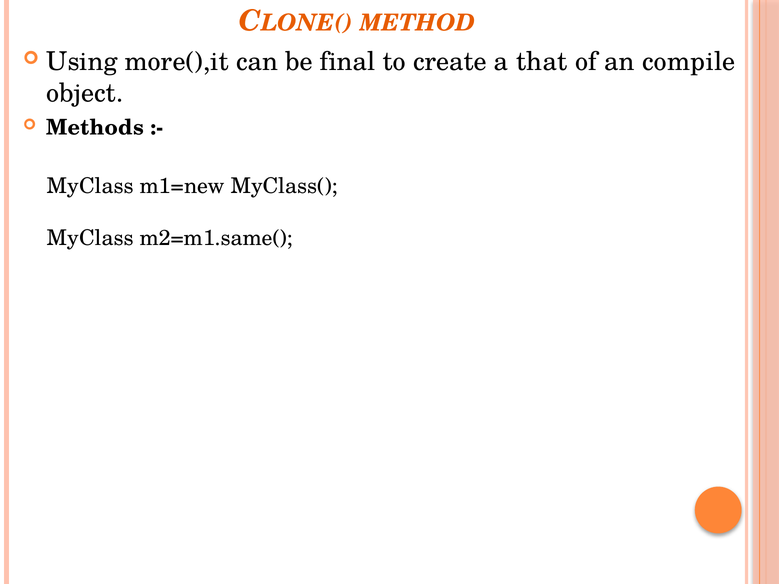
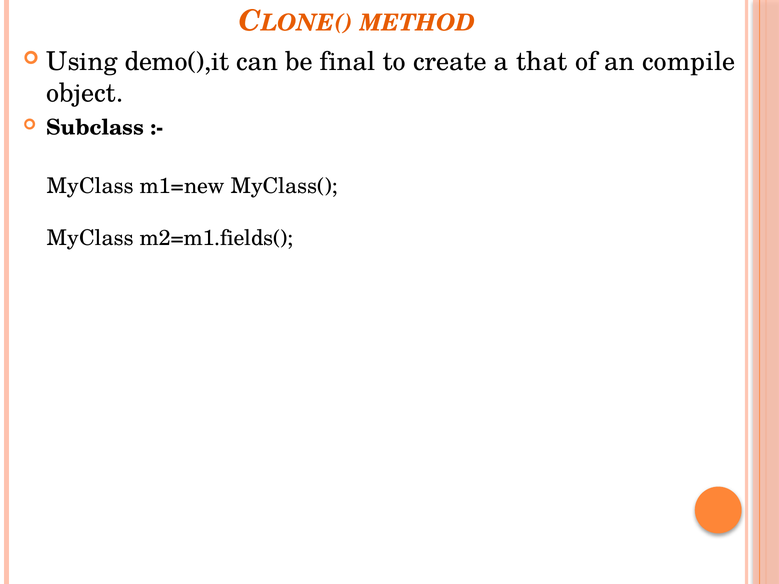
more(),it: more(),it -> demo(),it
Methods: Methods -> Subclass
m2=m1.same(: m2=m1.same( -> m2=m1.fields(
